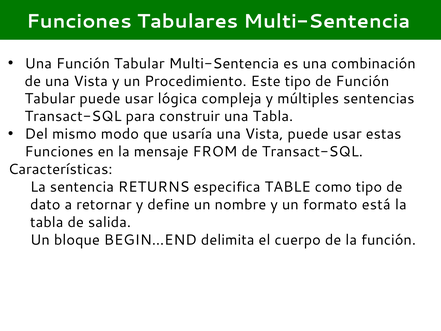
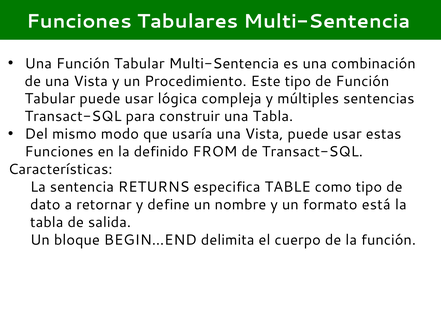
mensaje: mensaje -> definido
